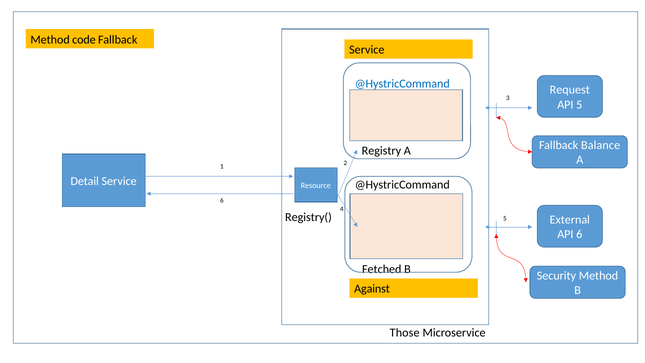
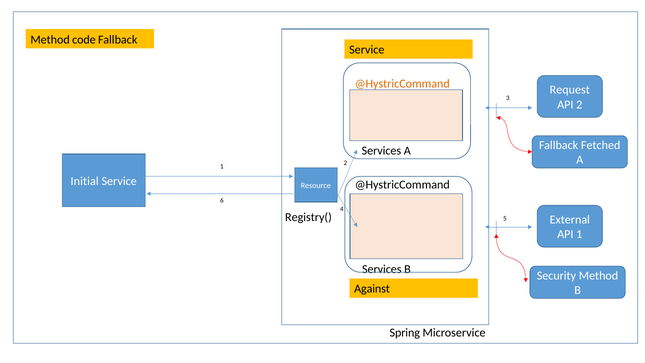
@HystricCommand at (402, 84) colour: blue -> orange
API 5: 5 -> 2
Balance: Balance -> Fetched
Registry at (381, 151): Registry -> Services
Detail: Detail -> Initial
API 6: 6 -> 1
Fetched at (382, 269): Fetched -> Services
Those: Those -> Spring
